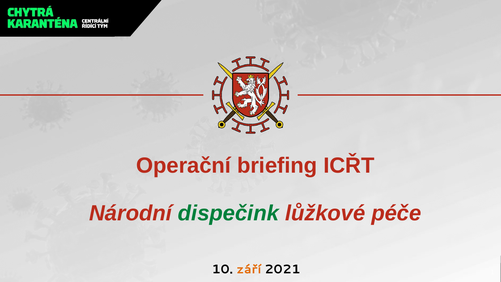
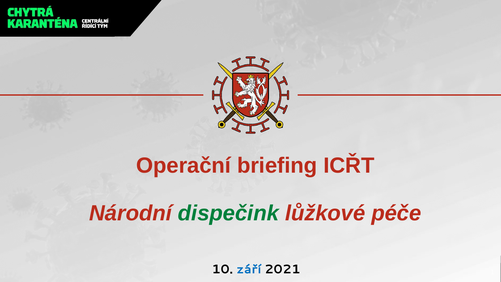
září colour: orange -> blue
